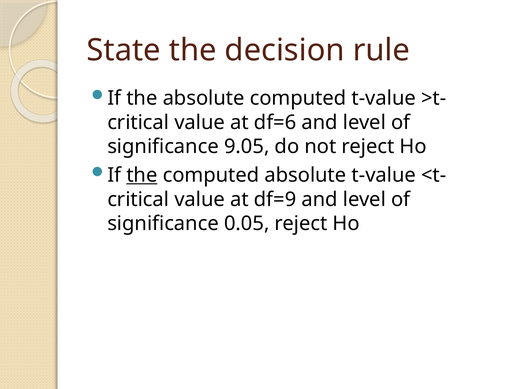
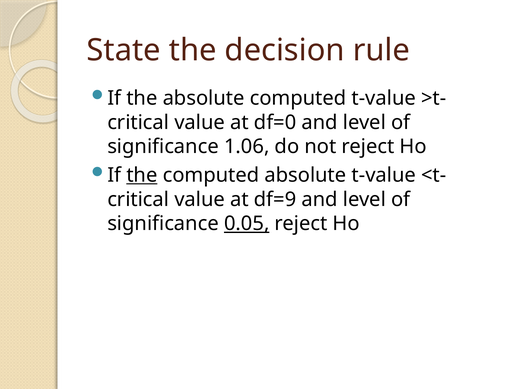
df=6: df=6 -> df=0
9.05: 9.05 -> 1.06
0.05 underline: none -> present
